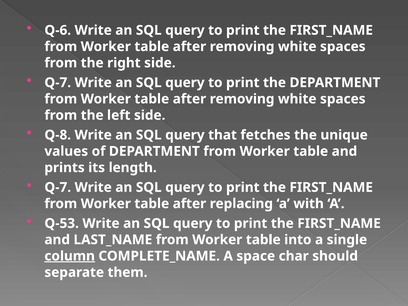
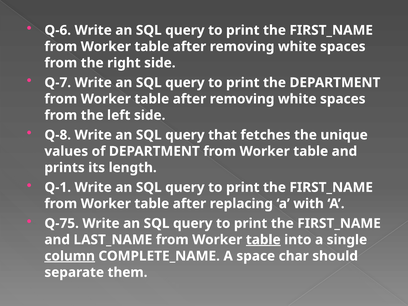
Q-7 at (58, 187): Q-7 -> Q-1
Q-53: Q-53 -> Q-75
table at (263, 240) underline: none -> present
